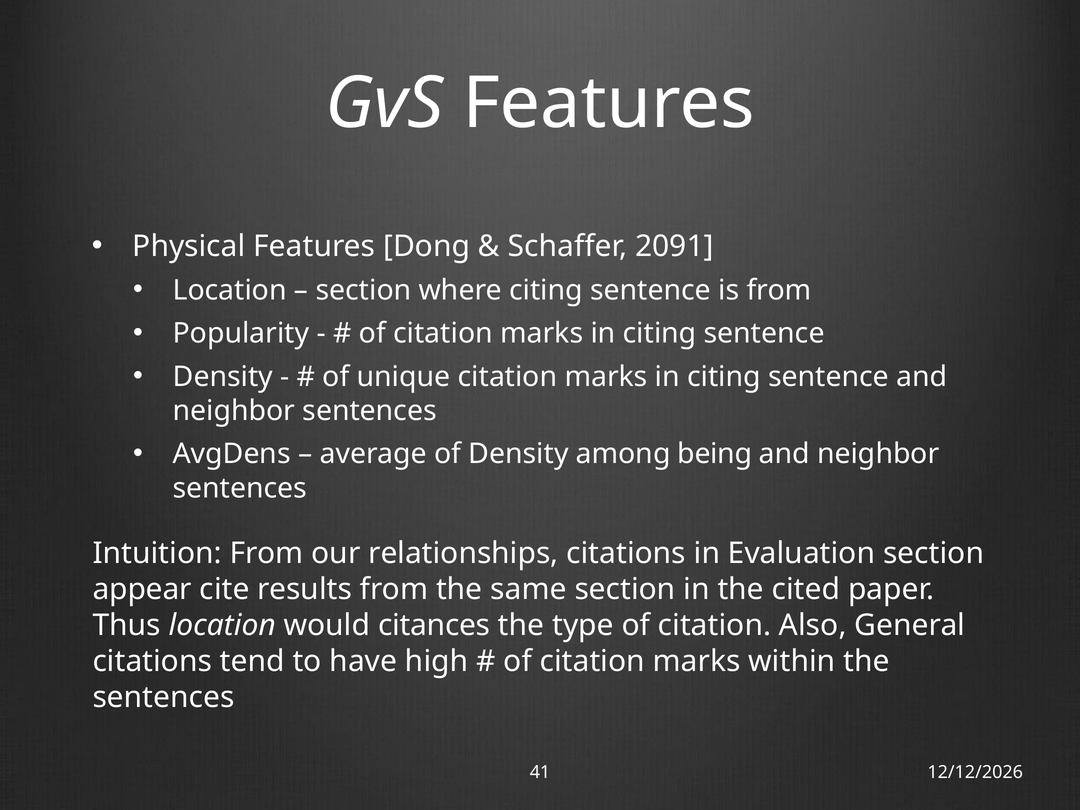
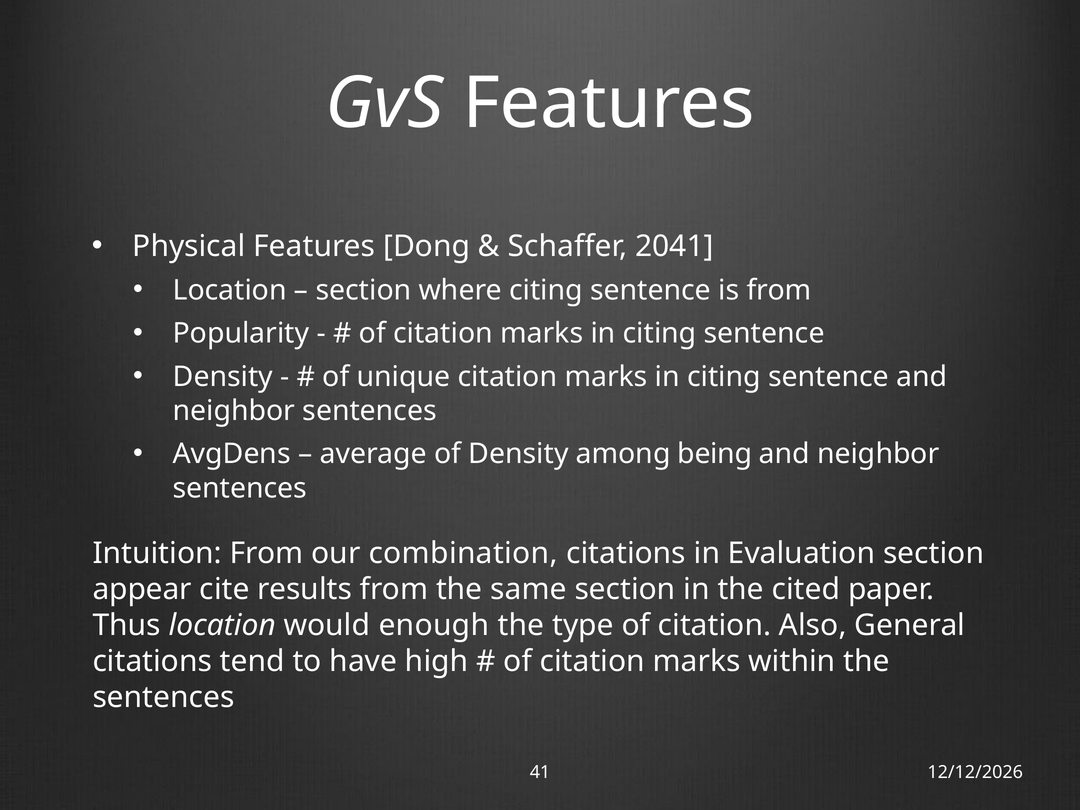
2091: 2091 -> 2041
relationships: relationships -> combination
citances: citances -> enough
